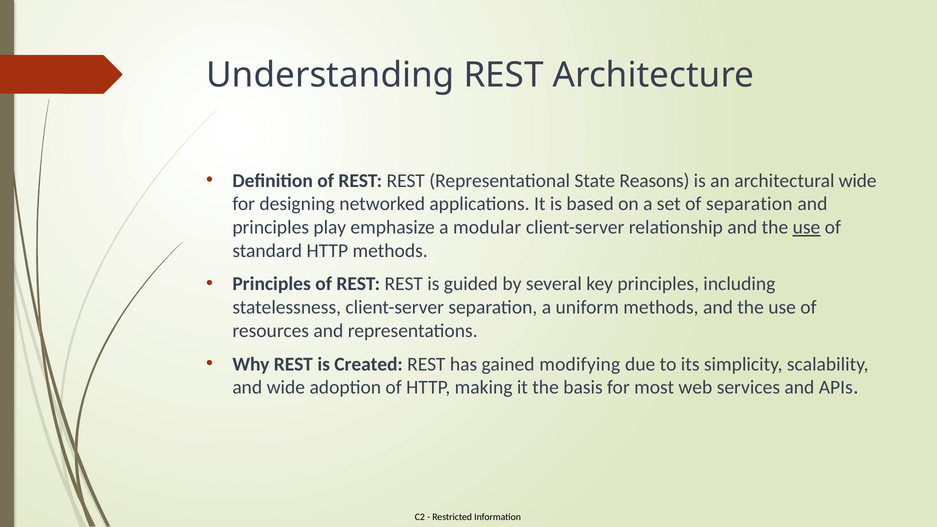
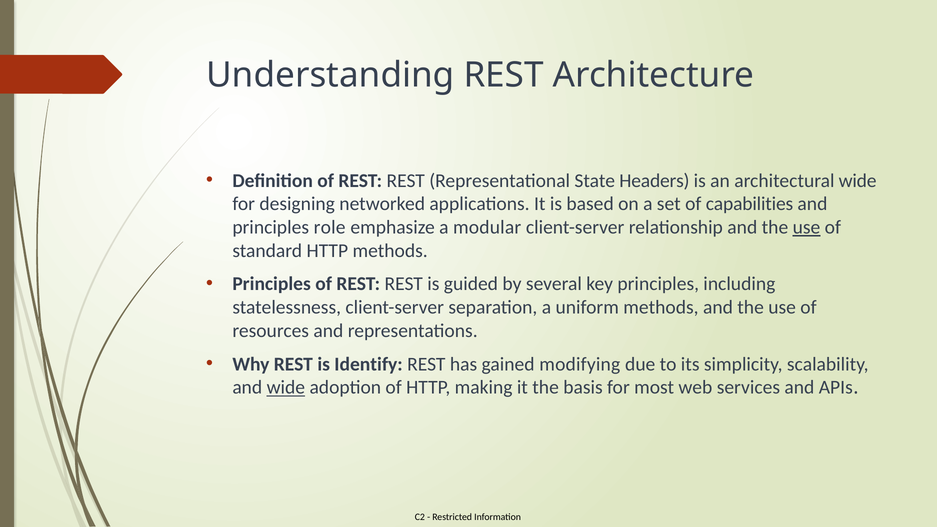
Reasons: Reasons -> Headers
of separation: separation -> capabilities
play: play -> role
Created: Created -> Identify
wide at (286, 388) underline: none -> present
